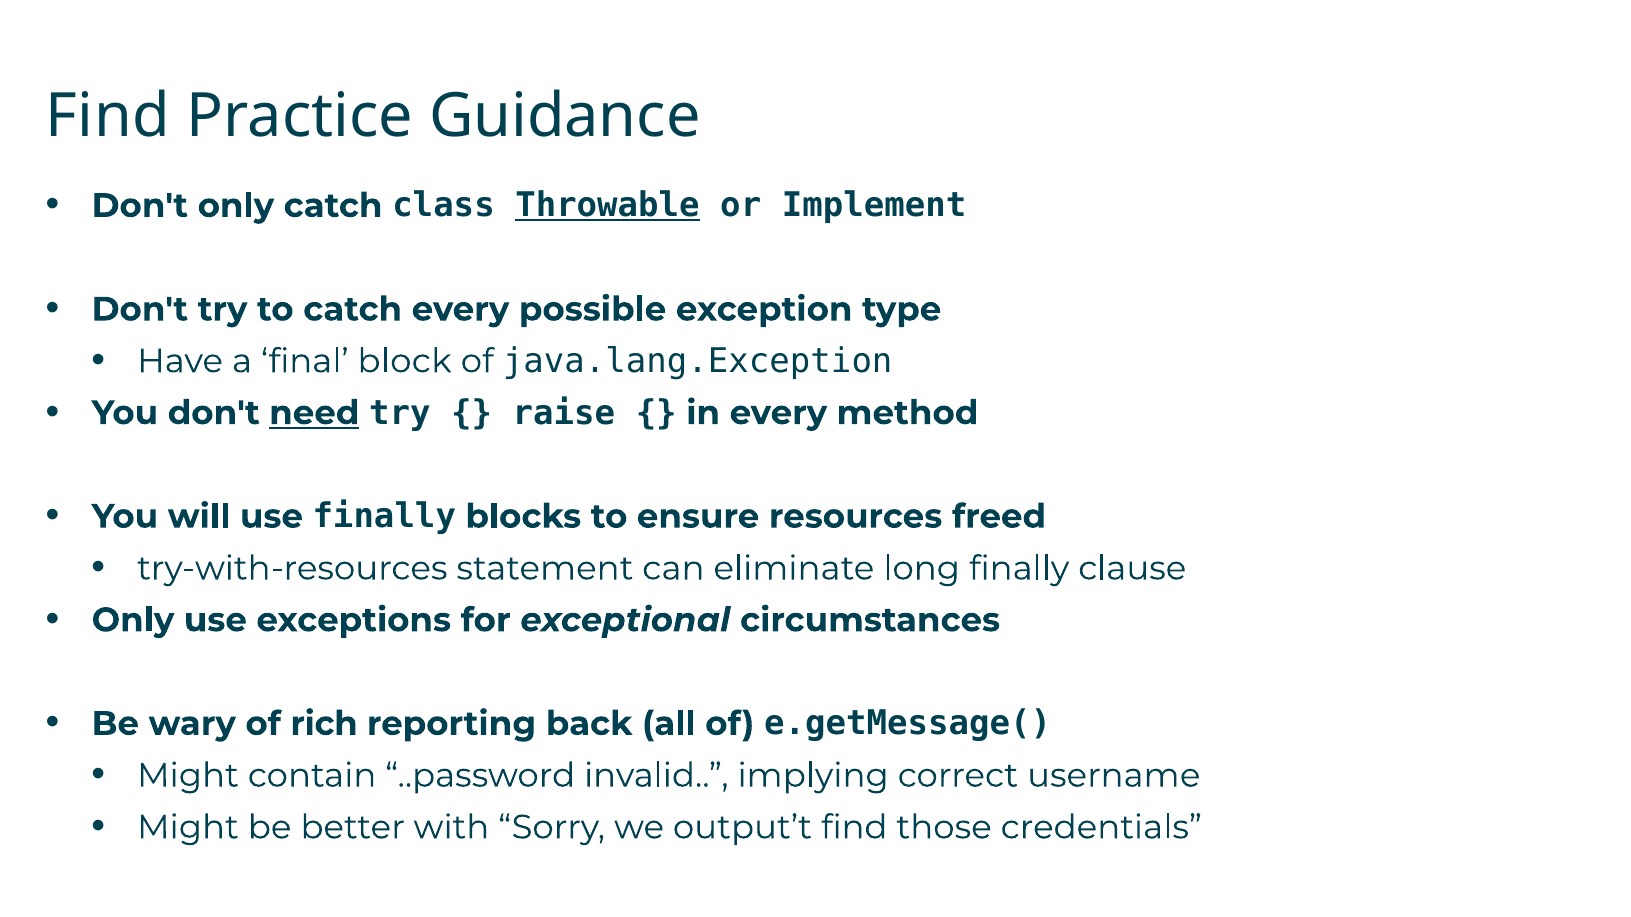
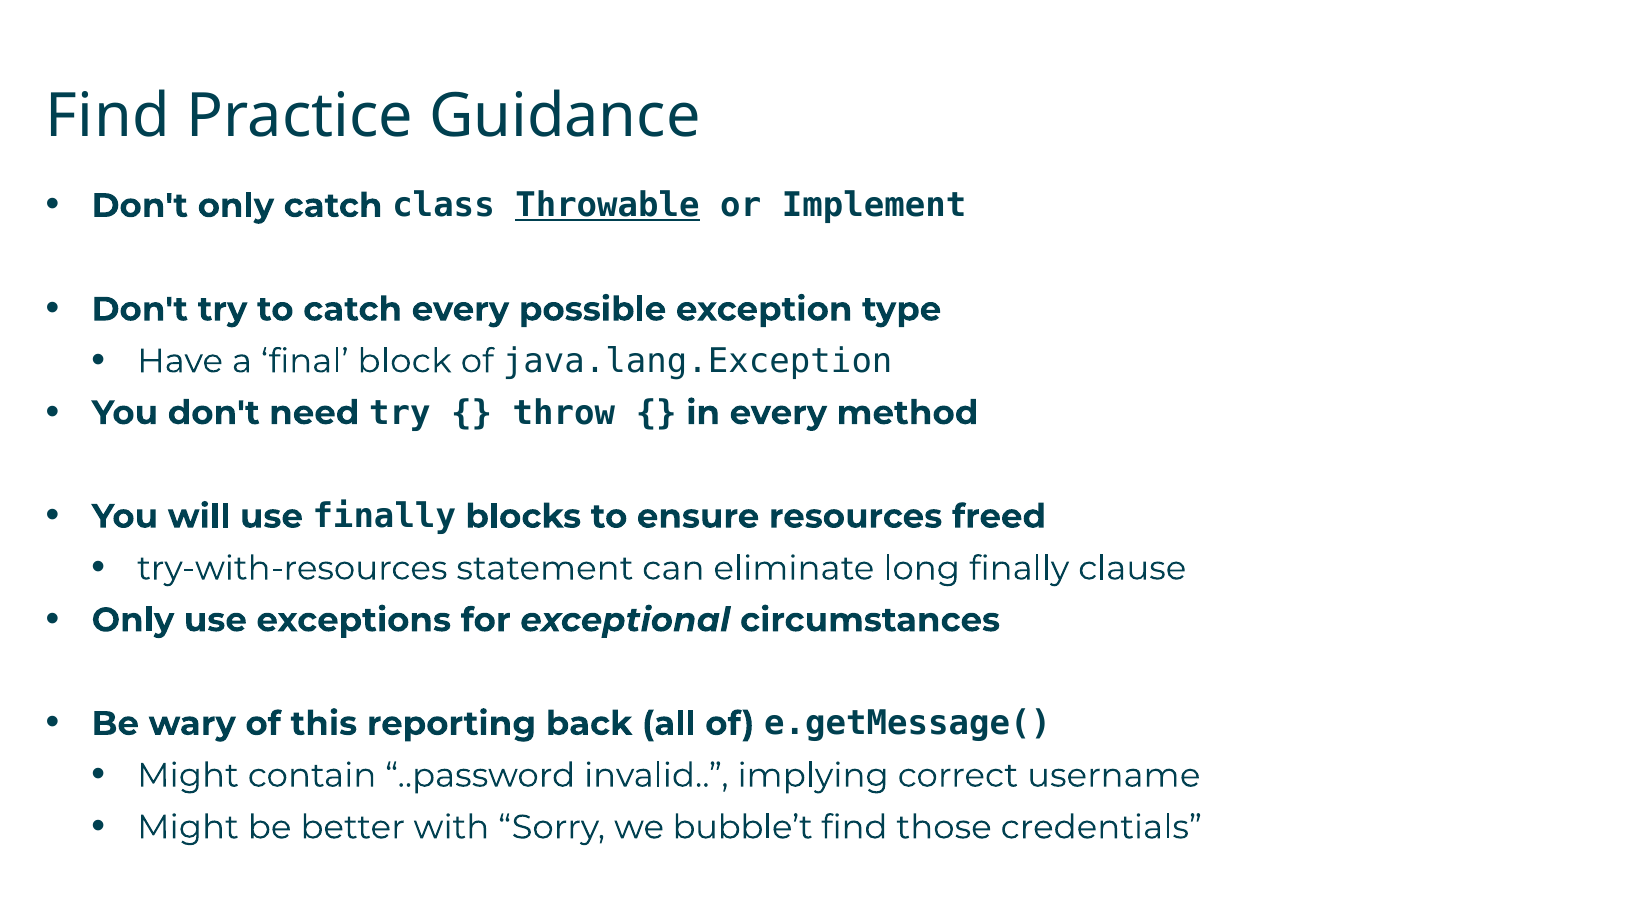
need underline: present -> none
raise: raise -> throw
rich: rich -> this
output’t: output’t -> bubble’t
